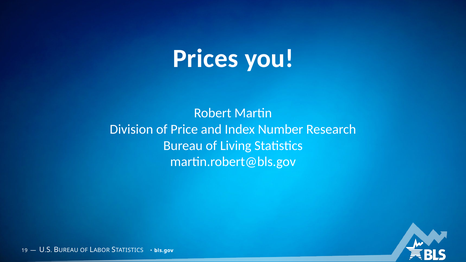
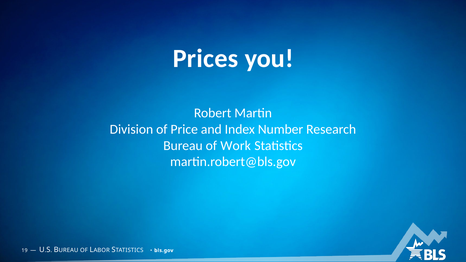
Living: Living -> Work
